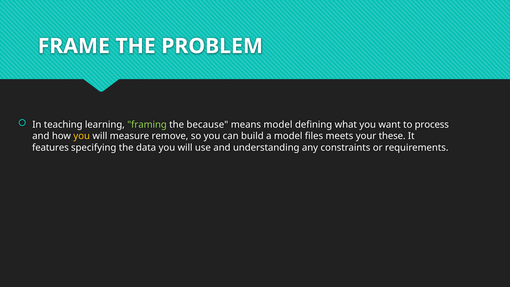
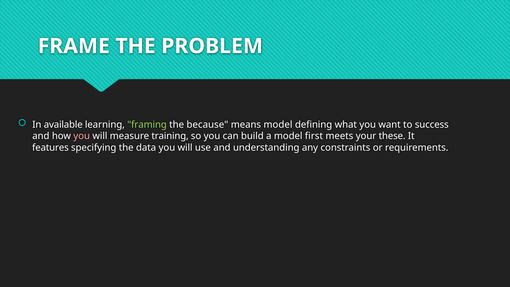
teaching: teaching -> available
process: process -> success
you at (82, 136) colour: yellow -> pink
remove: remove -> training
files: files -> first
